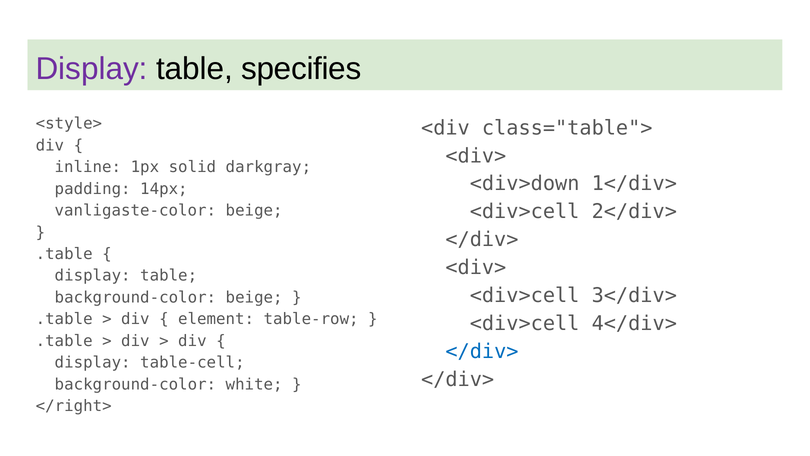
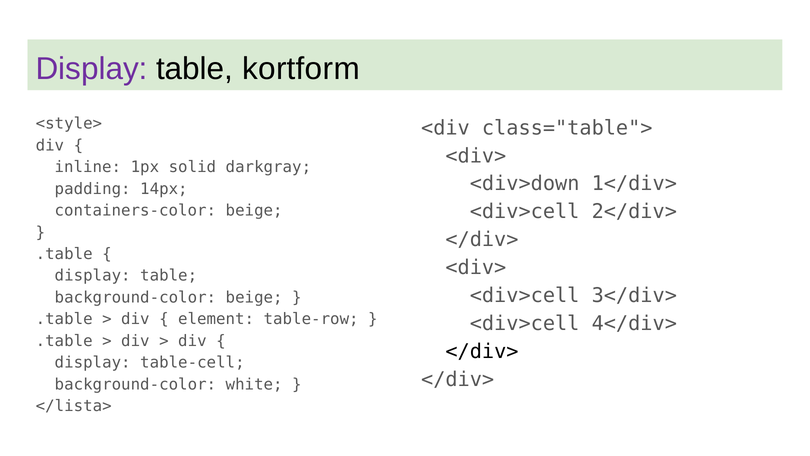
specifies: specifies -> kortform
vanligaste-color: vanligaste-color -> containers-color
</div> at (482, 351) colour: blue -> black
</right>: </right> -> </lista>
